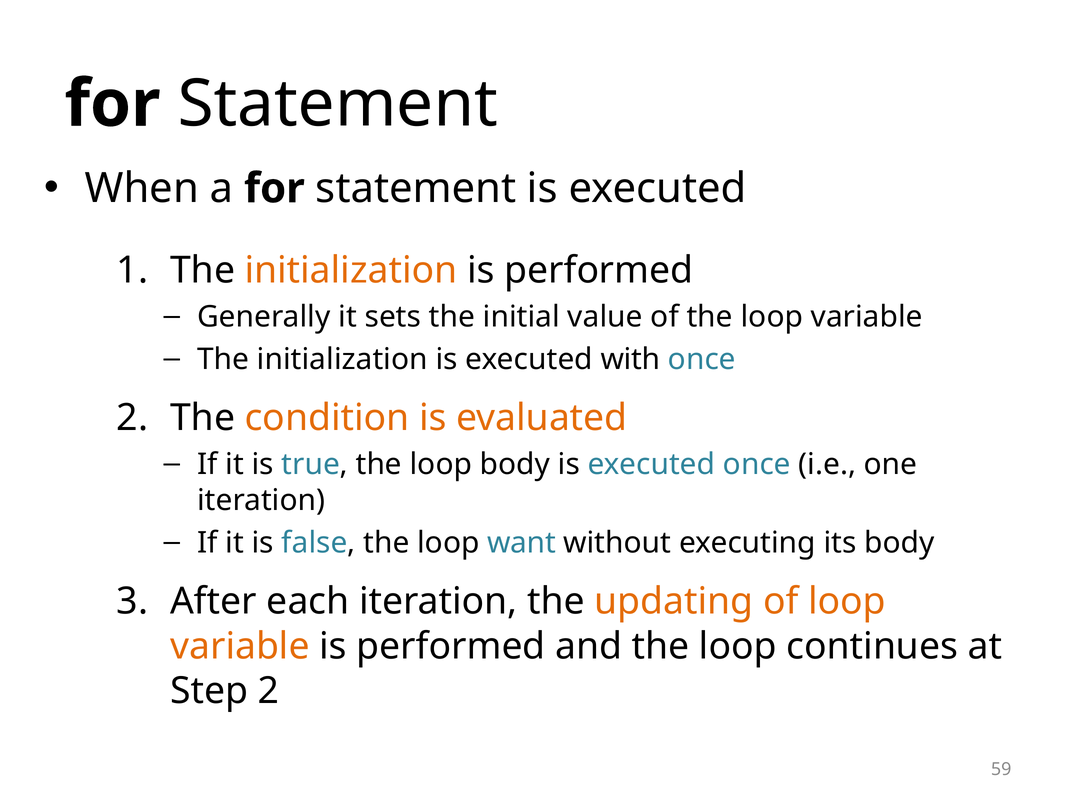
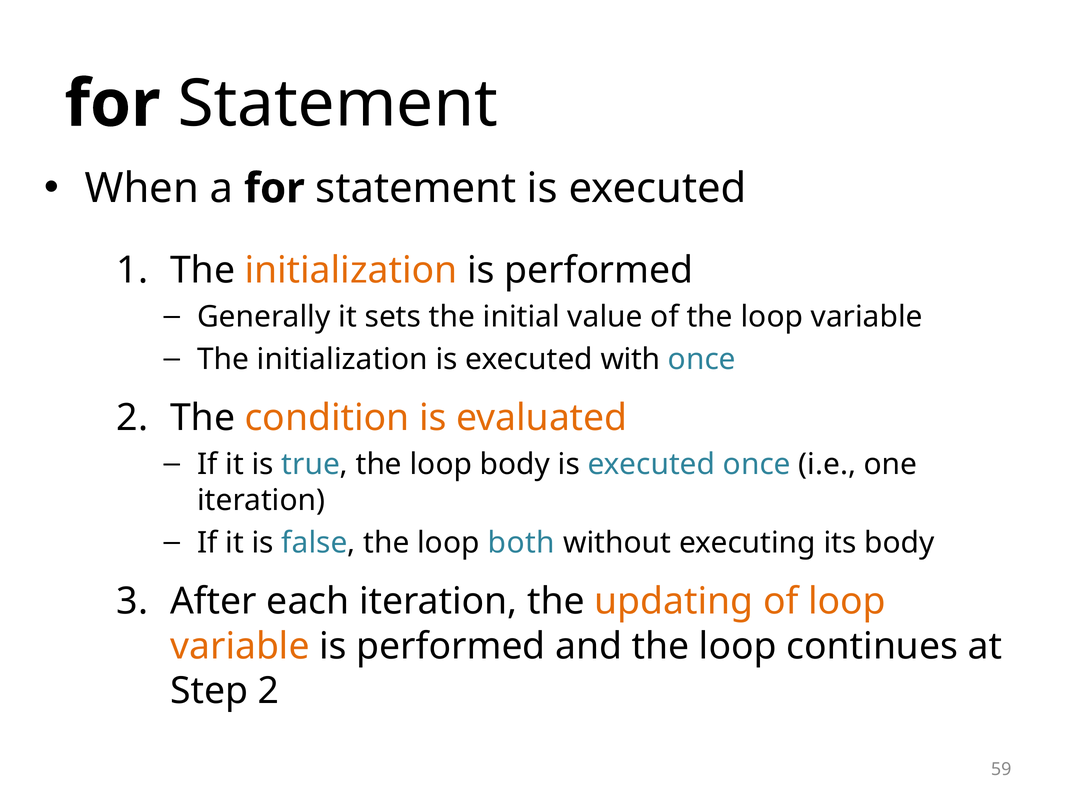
want: want -> both
